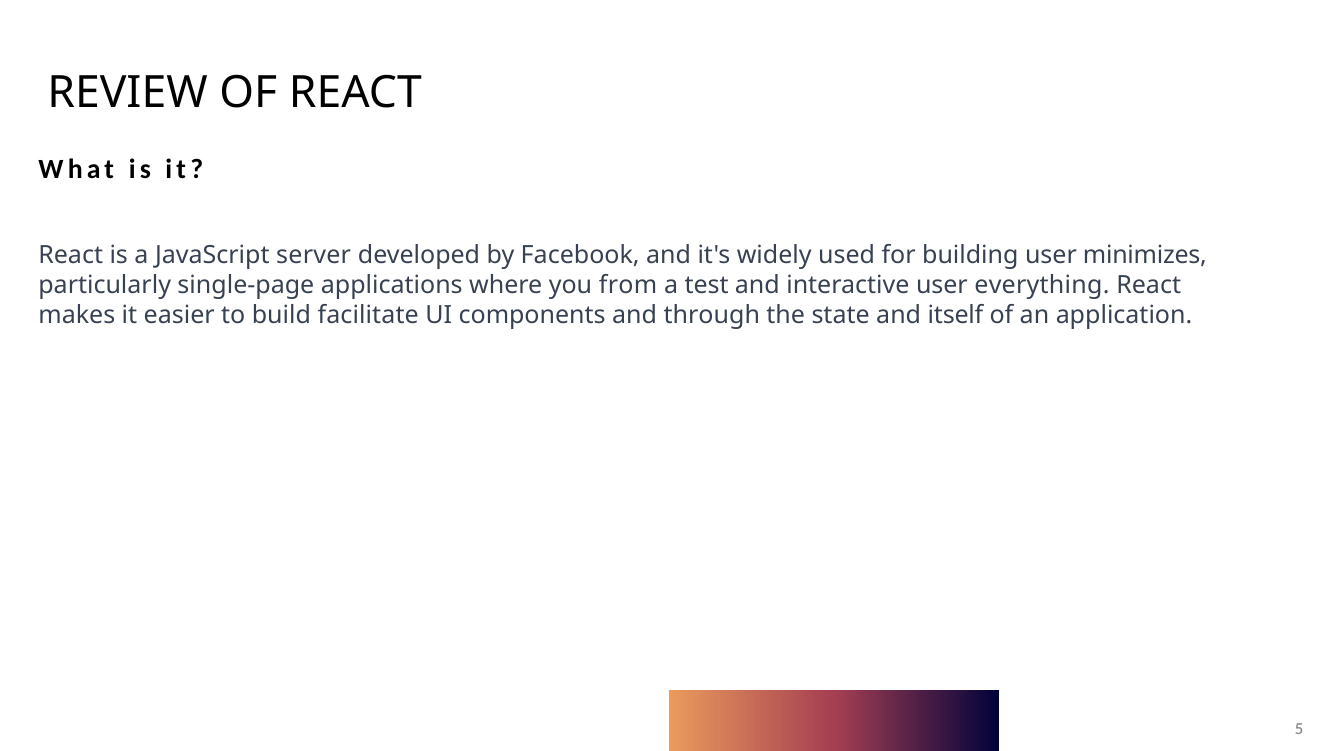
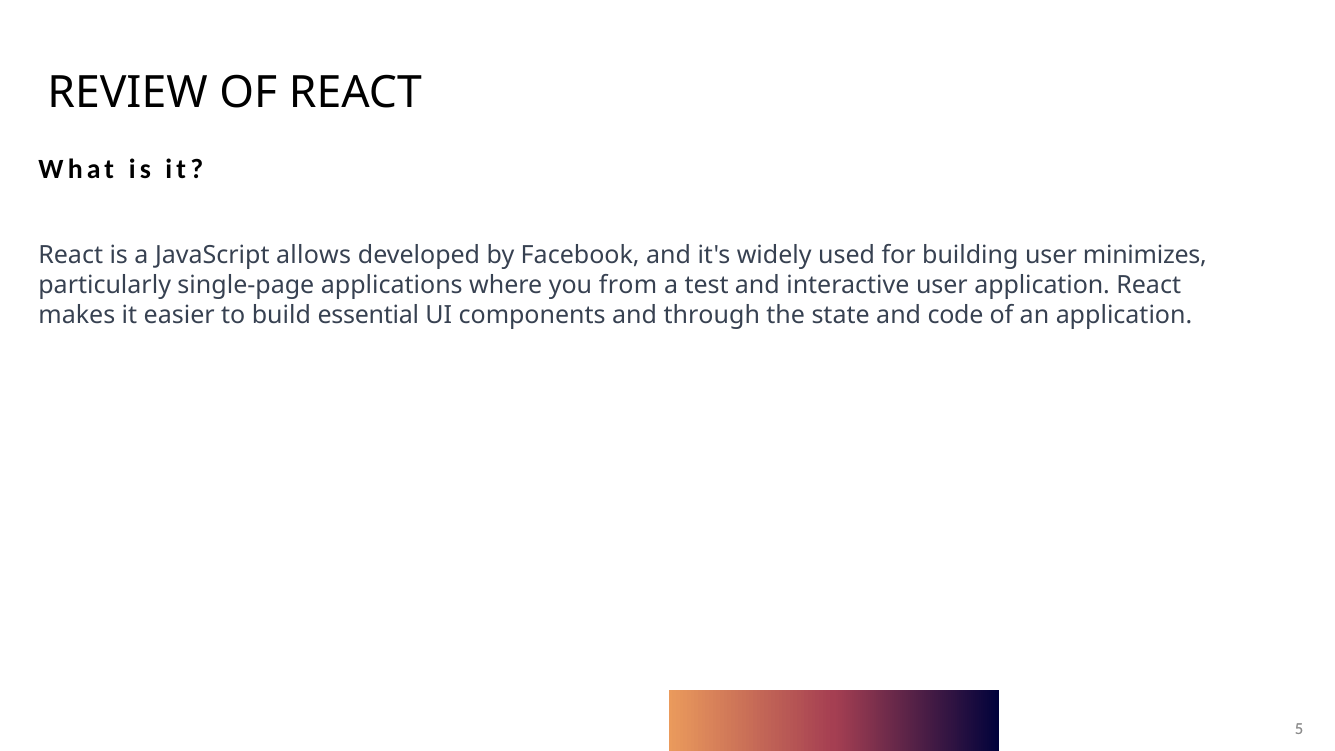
server: server -> allows
user everything: everything -> application
facilitate: facilitate -> essential
itself: itself -> code
